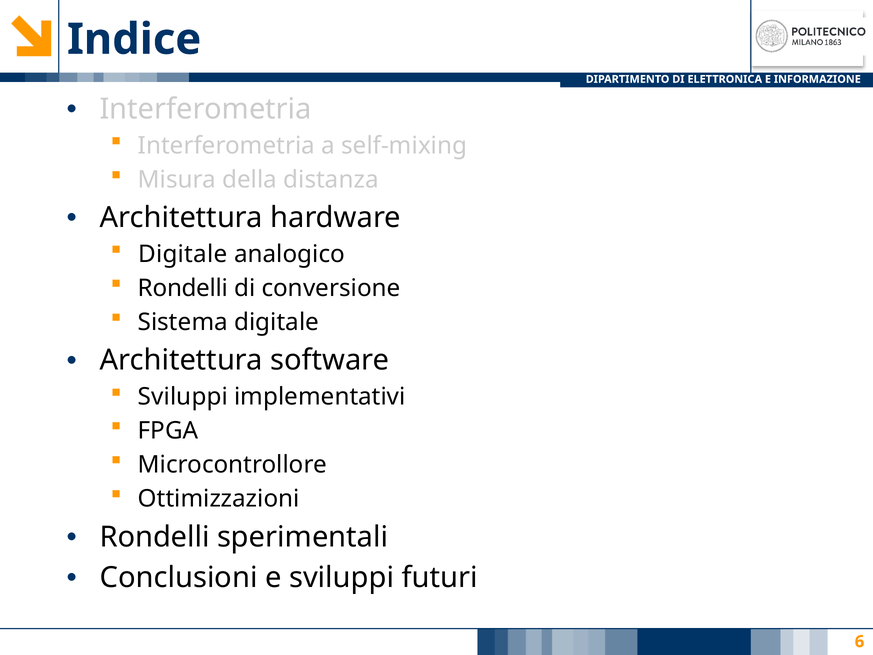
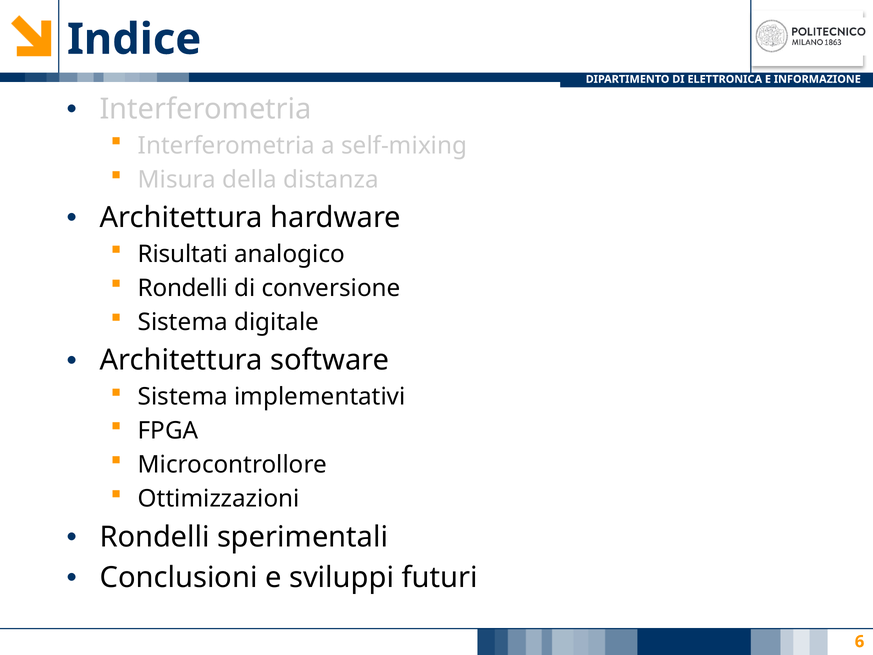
Digitale at (183, 254): Digitale -> Risultati
Sviluppi at (183, 397): Sviluppi -> Sistema
